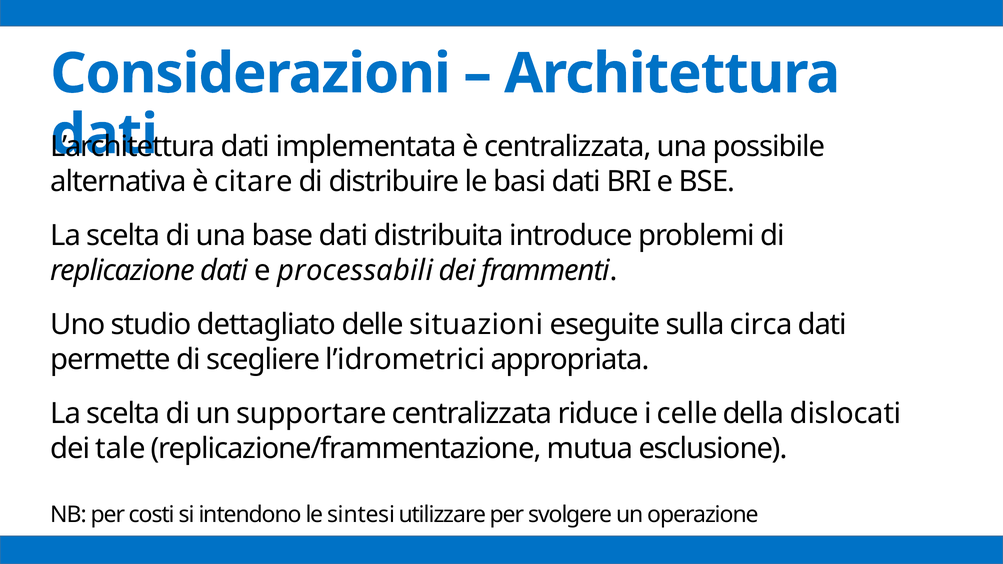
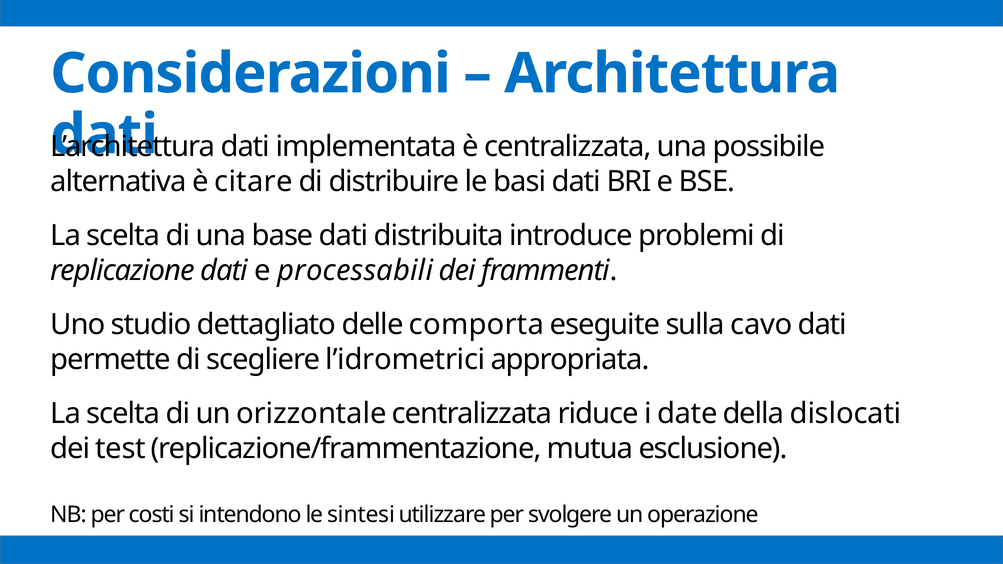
situazioni: situazioni -> comporta
circa: circa -> cavo
supportare: supportare -> orizzontale
celle: celle -> date
tale: tale -> test
